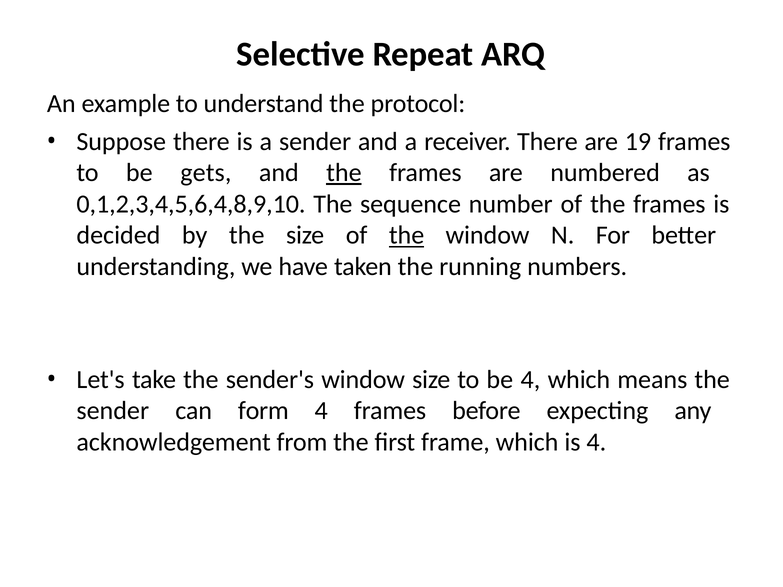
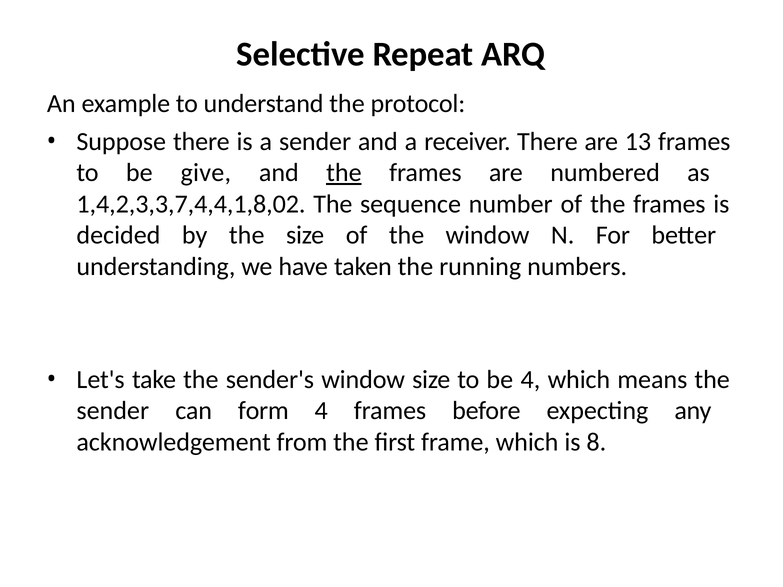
19: 19 -> 13
gets: gets -> give
0,1,2,3,4,5,6,4,8,9,10: 0,1,2,3,4,5,6,4,8,9,10 -> 1,4,2,3,3,7,4,4,1,8,02
the at (407, 235) underline: present -> none
is 4: 4 -> 8
